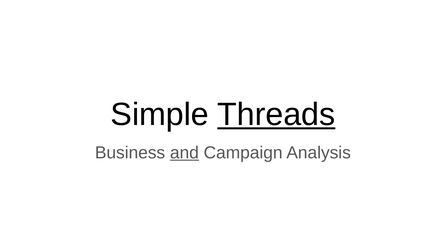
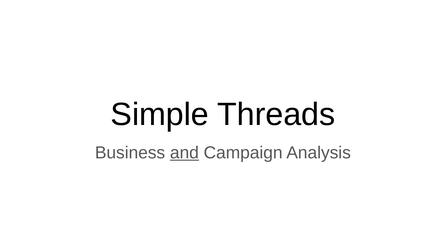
Threads underline: present -> none
